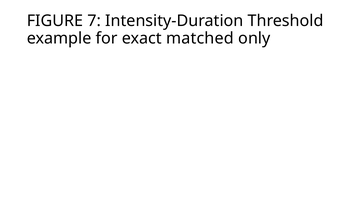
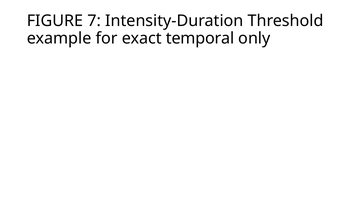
matched: matched -> temporal
